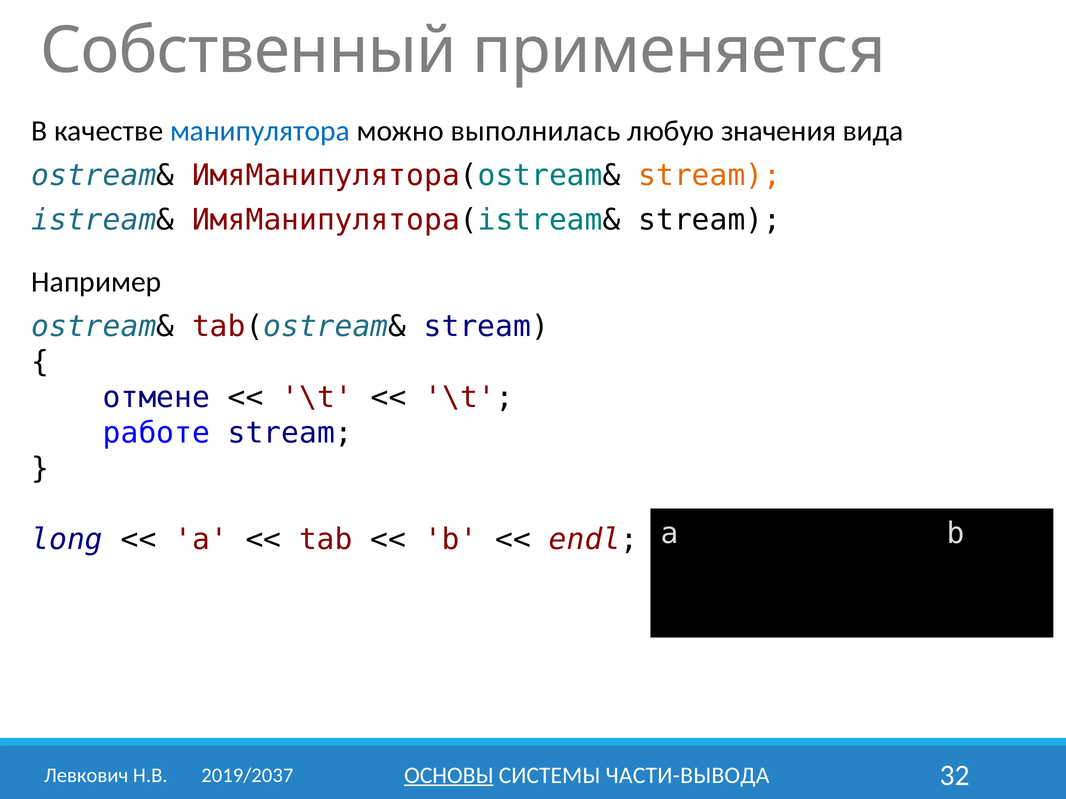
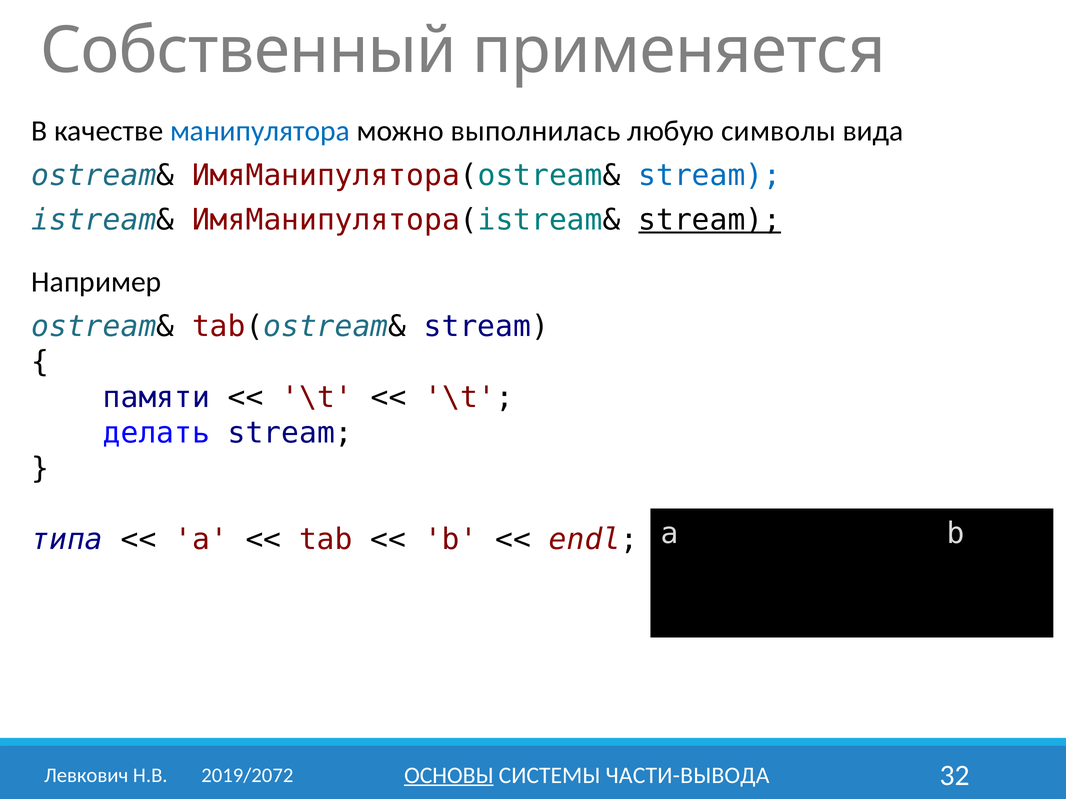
значения: значения -> символы
stream at (710, 175) colour: orange -> blue
stream at (710, 220) underline: none -> present
отмене: отмене -> памяти
работе: работе -> делать
long: long -> типа
2019/2037: 2019/2037 -> 2019/2072
